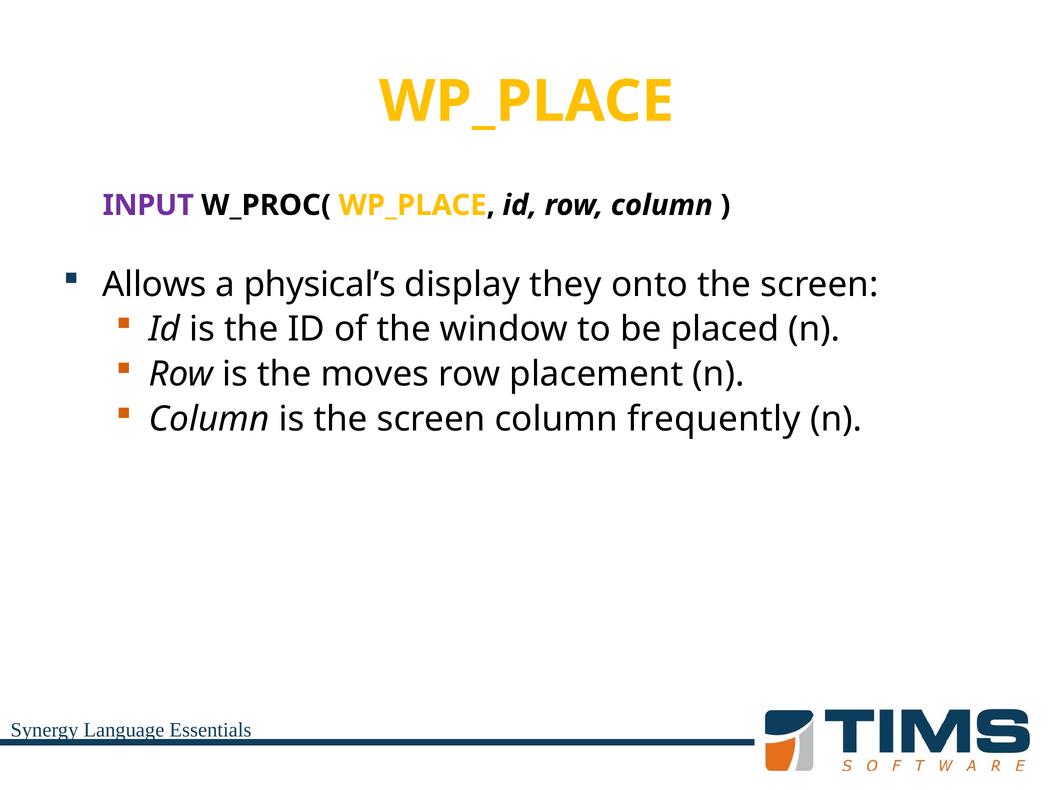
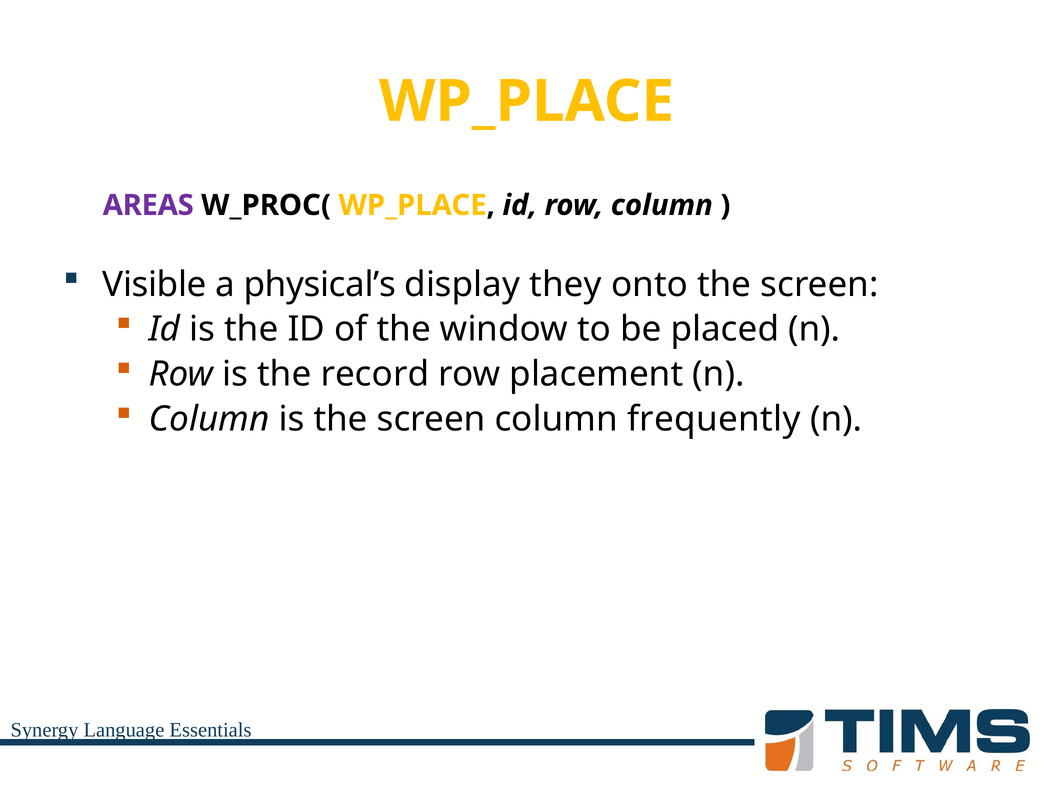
INPUT: INPUT -> AREAS
Allows: Allows -> Visible
moves: moves -> record
